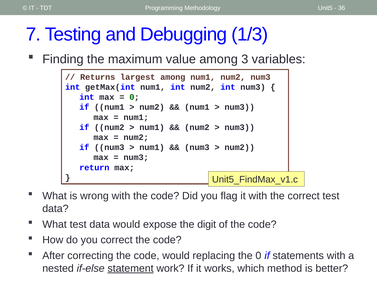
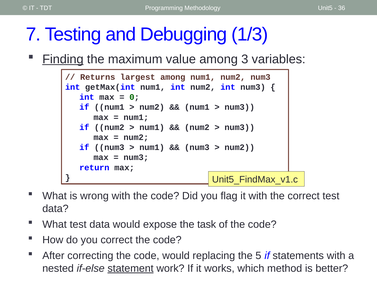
Finding underline: none -> present
digit: digit -> task
the 0: 0 -> 5
